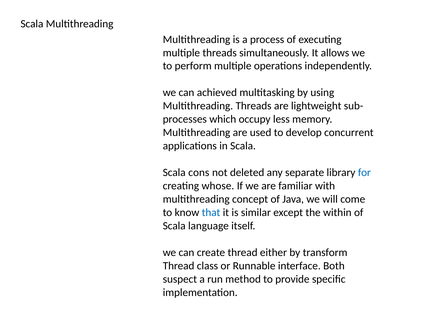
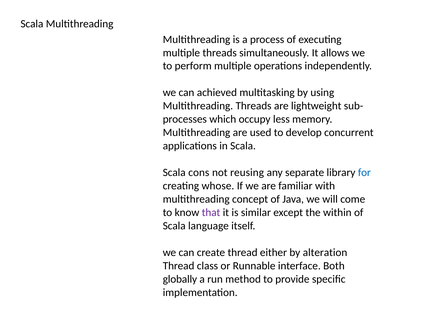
deleted: deleted -> reusing
that colour: blue -> purple
transform: transform -> alteration
suspect: suspect -> globally
